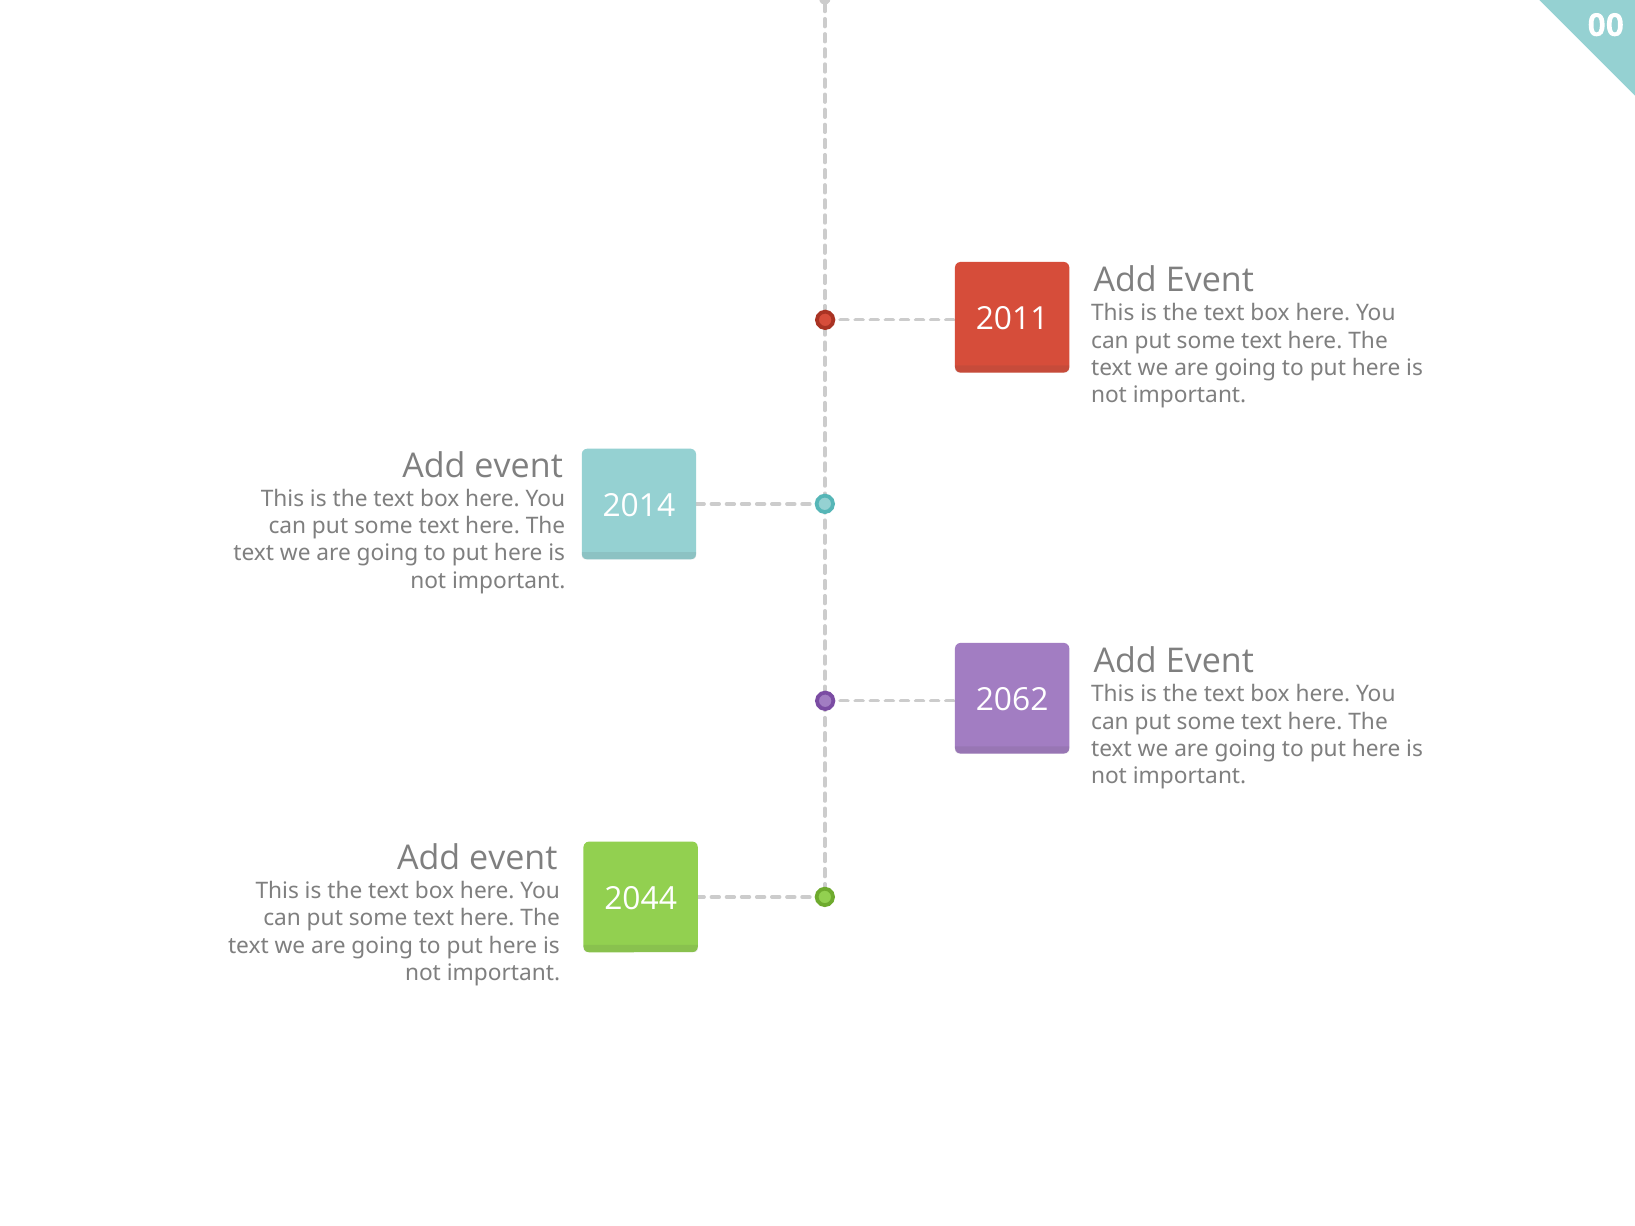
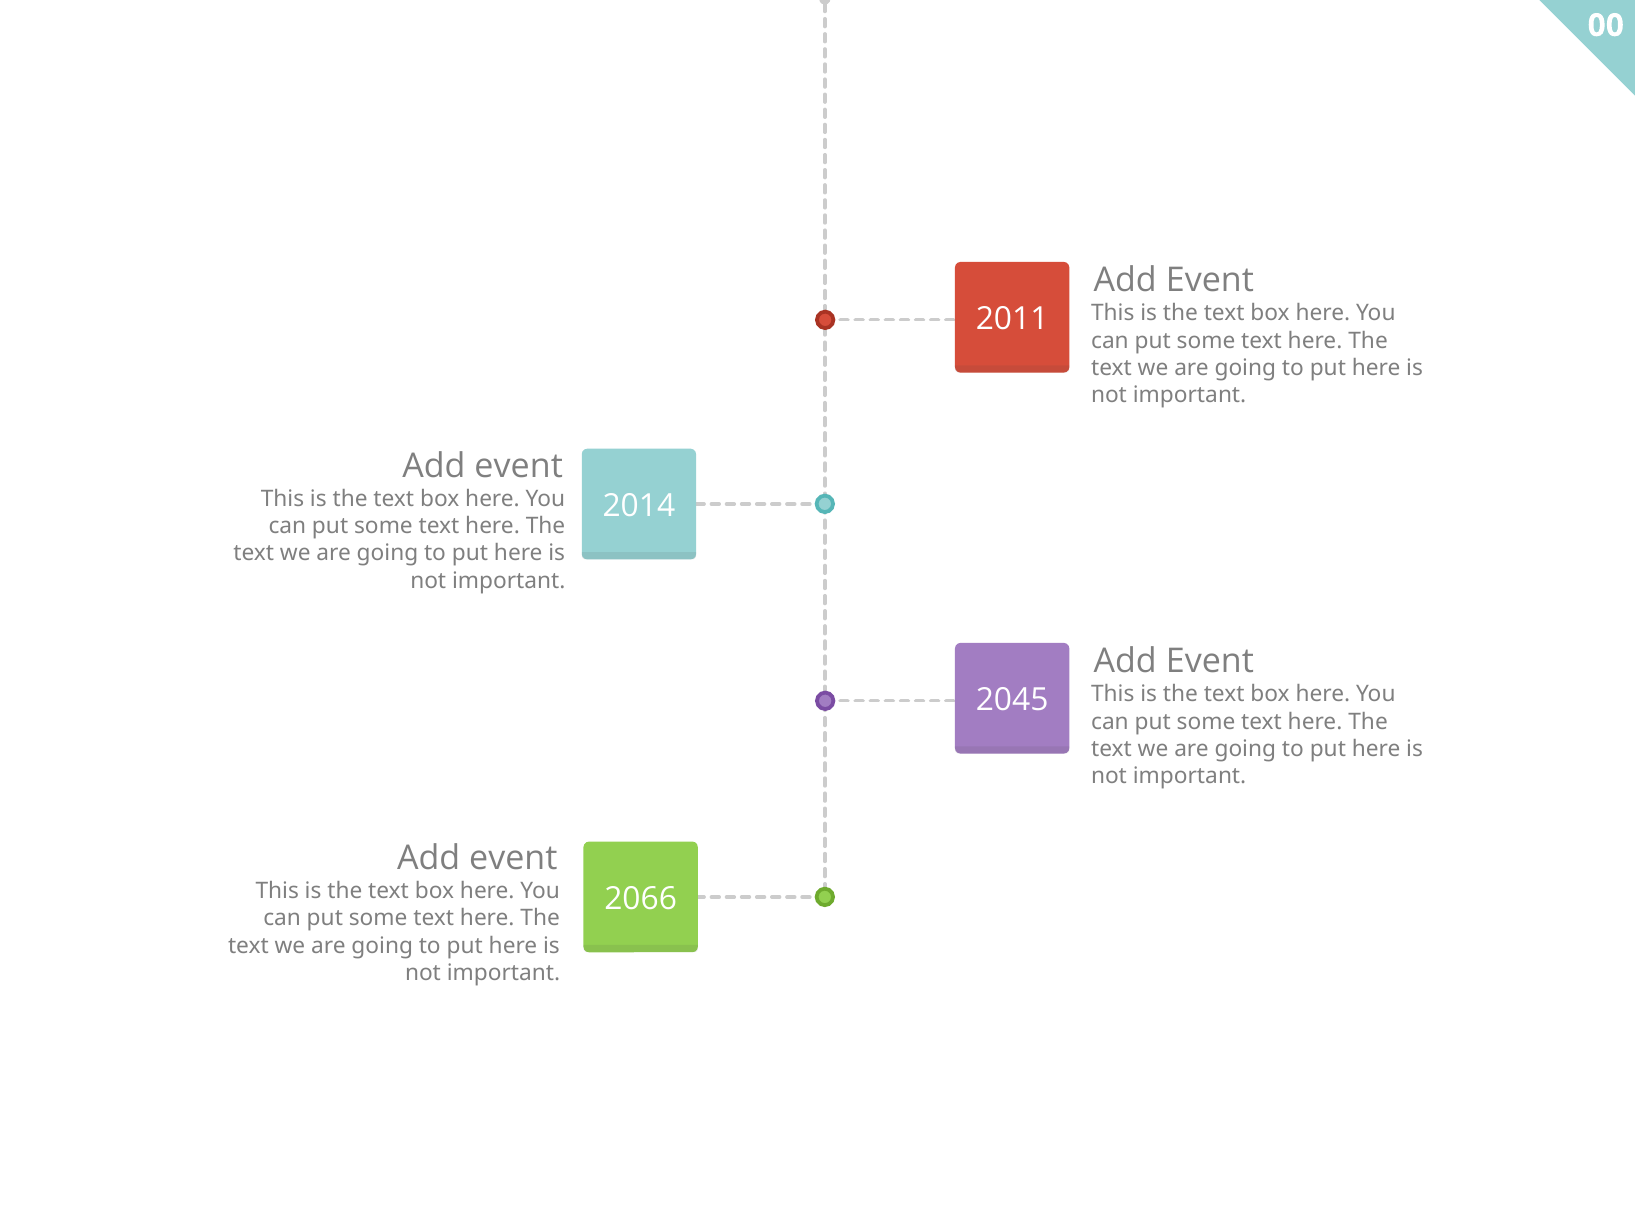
2062: 2062 -> 2045
2044: 2044 -> 2066
